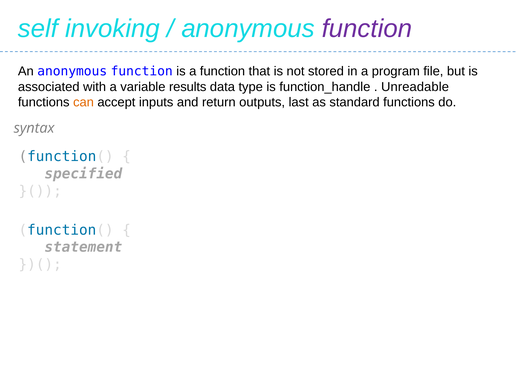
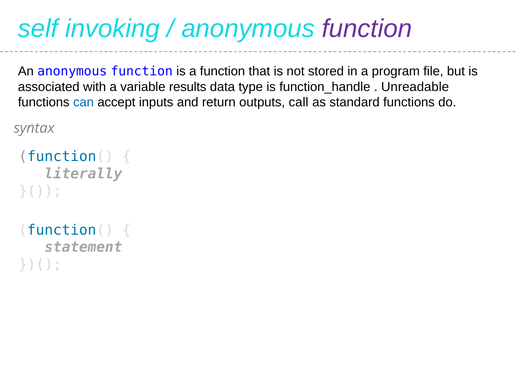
can colour: orange -> blue
last: last -> call
specified: specified -> literally
